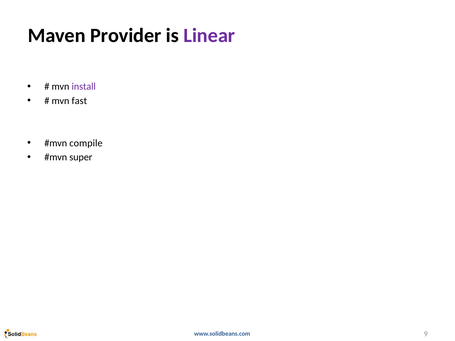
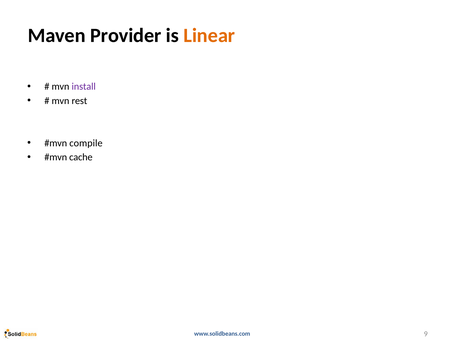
Linear colour: purple -> orange
fast: fast -> rest
super: super -> cache
